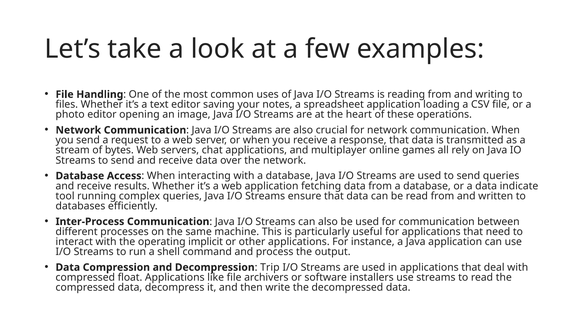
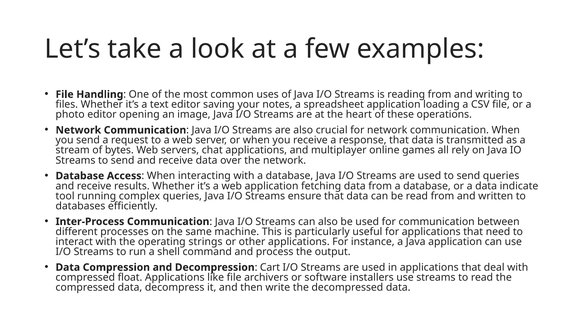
implicit: implicit -> strings
Trip: Trip -> Cart
